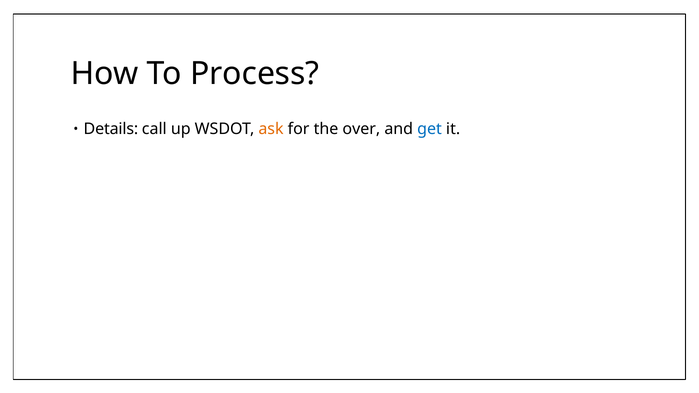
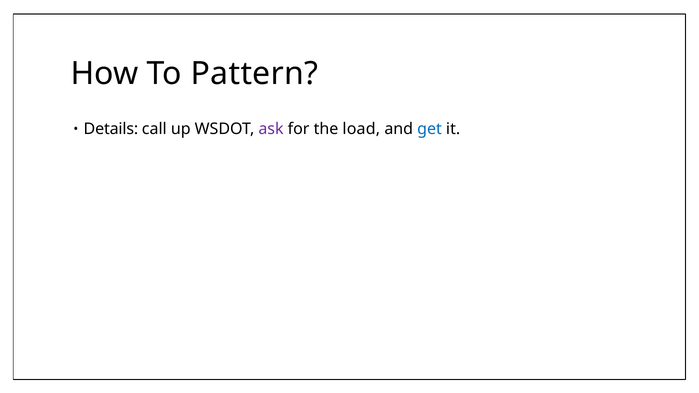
Process: Process -> Pattern
ask colour: orange -> purple
over: over -> load
